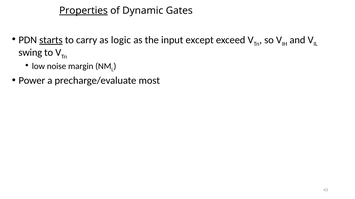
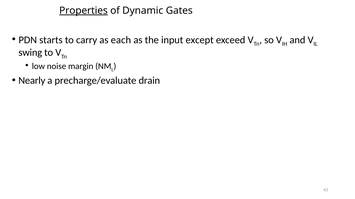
starts underline: present -> none
logic: logic -> each
Power: Power -> Nearly
most: most -> drain
